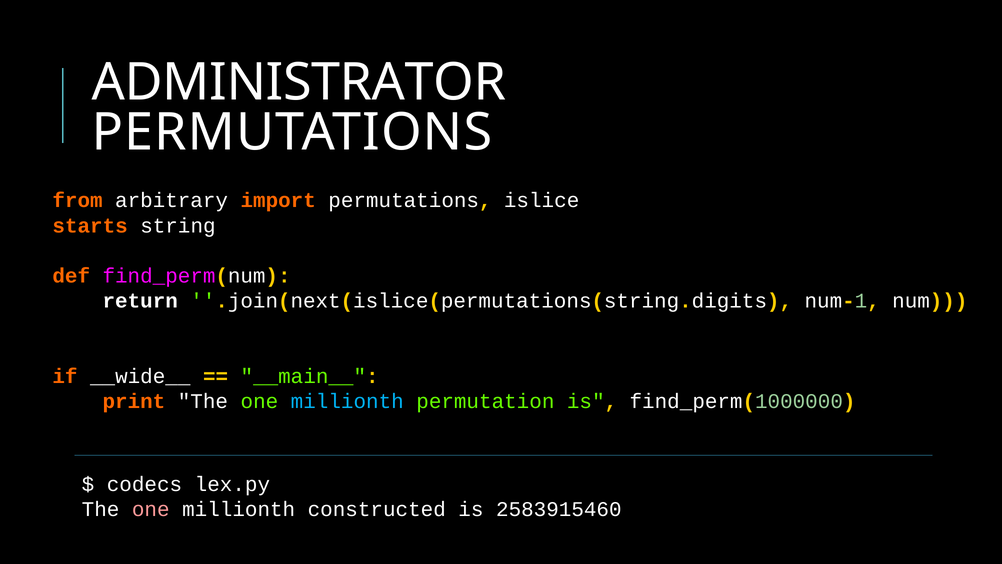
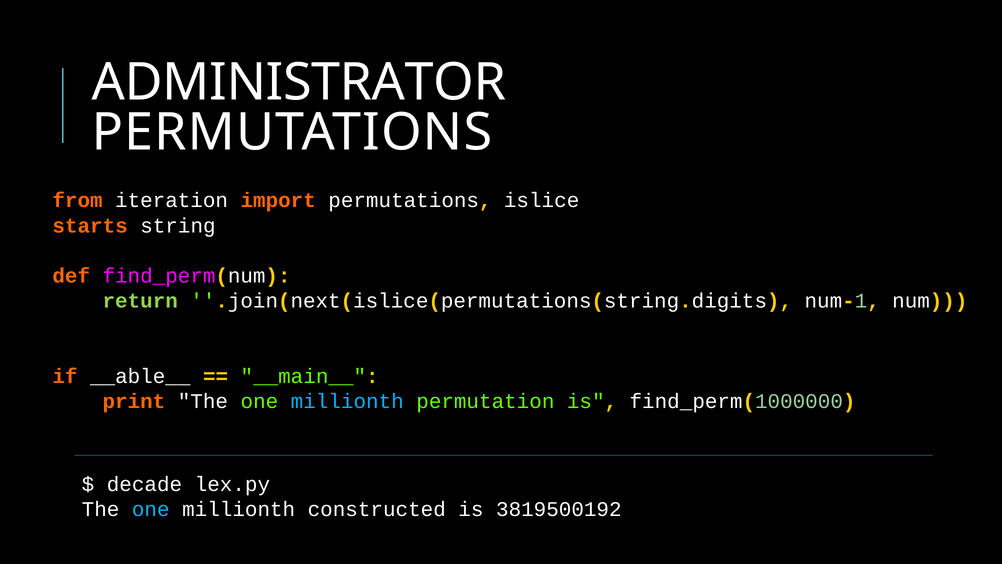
arbitrary: arbitrary -> iteration
return colour: white -> light green
__wide__: __wide__ -> __able__
codecs: codecs -> decade
one at (151, 509) colour: pink -> light blue
2583915460: 2583915460 -> 3819500192
